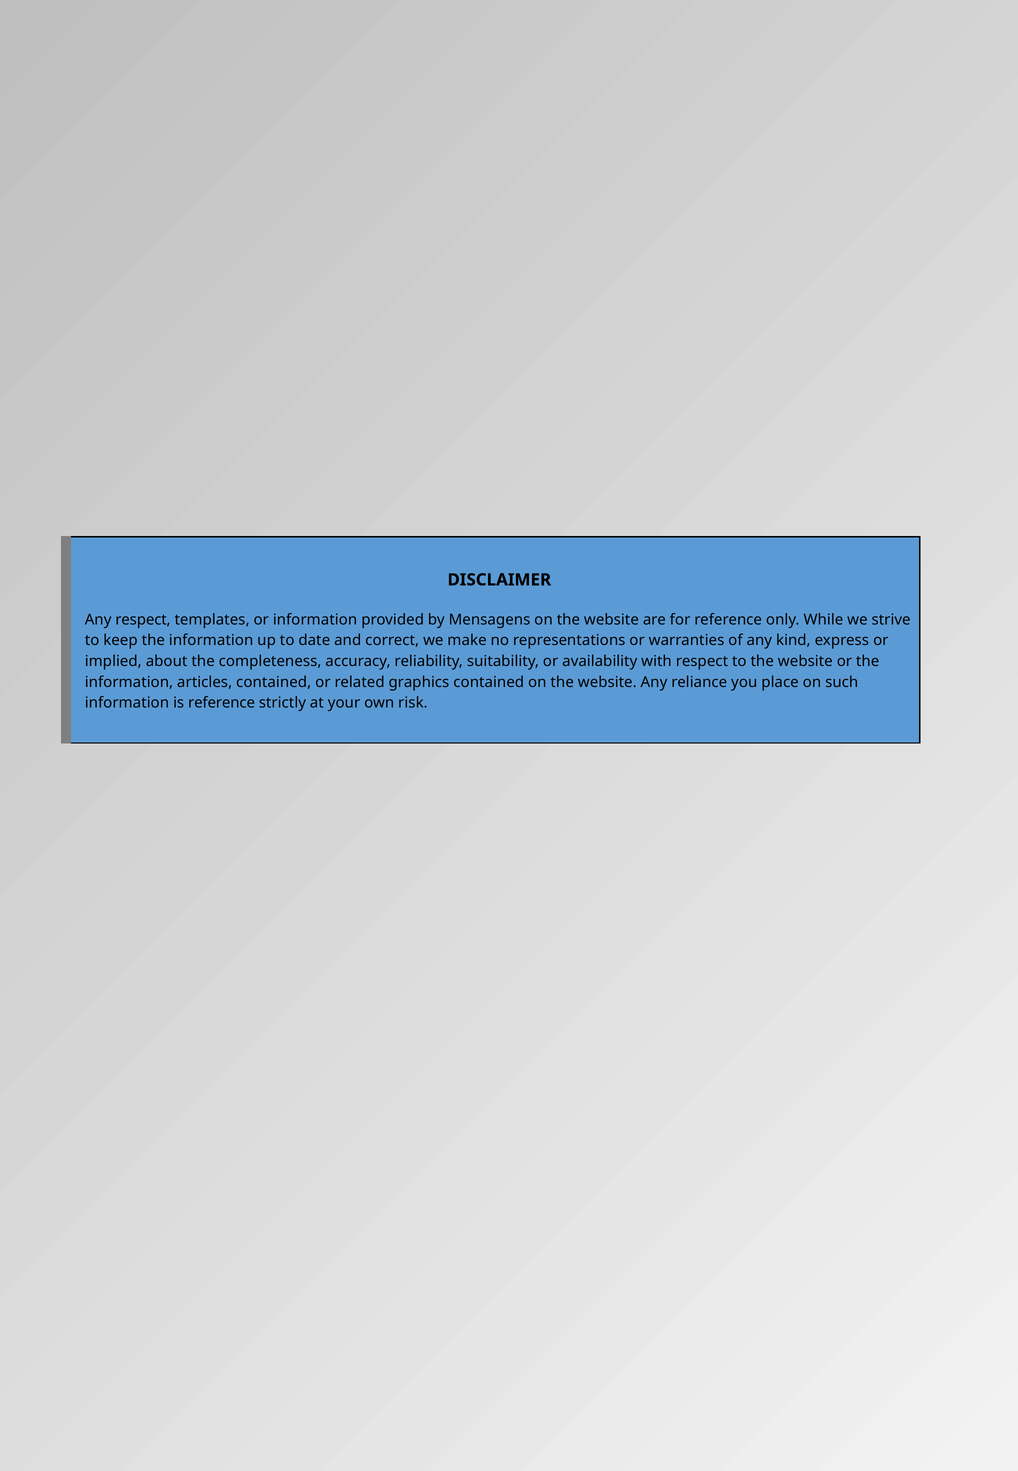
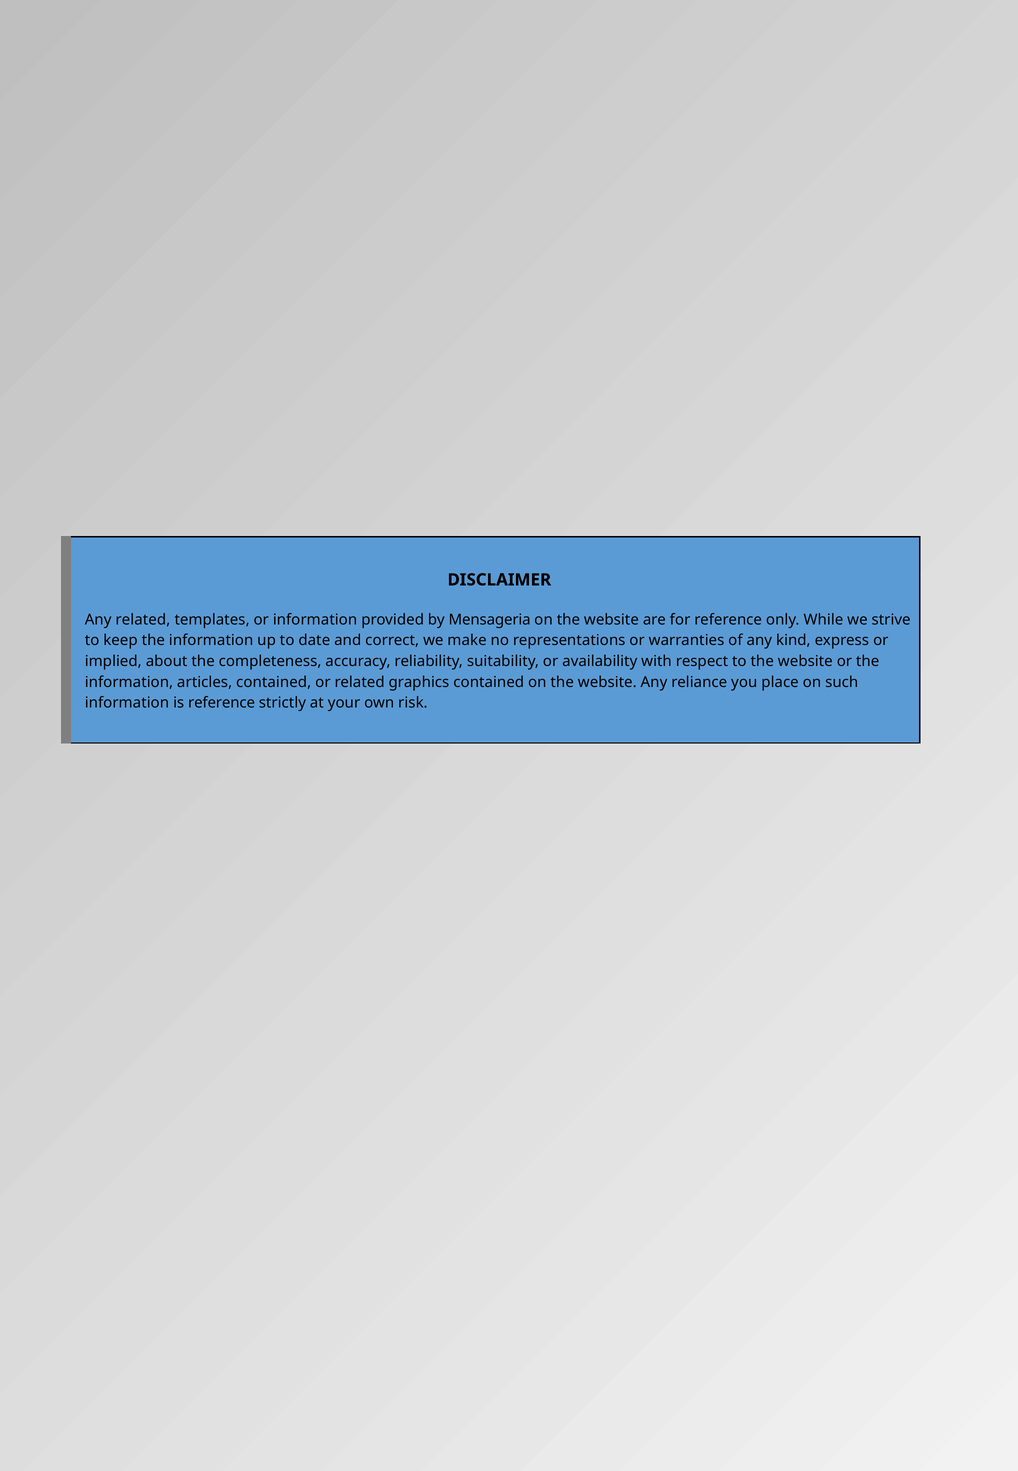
Any respect: respect -> related
Mensagens: Mensagens -> Mensageria
